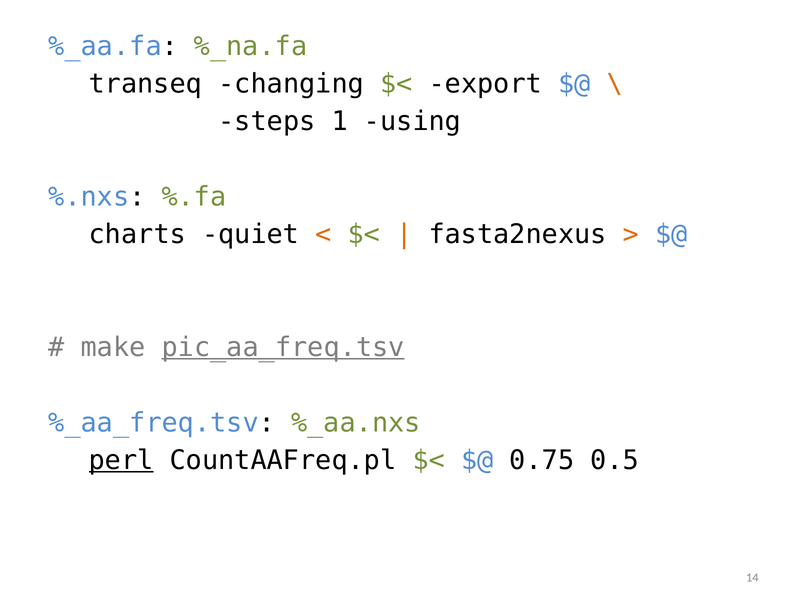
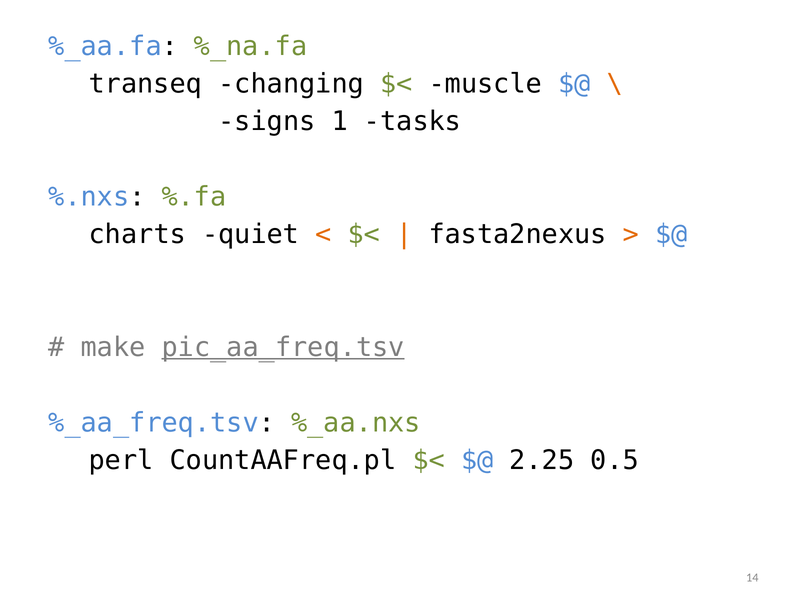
export: export -> muscle
steps: steps -> signs
using: using -> tasks
perl underline: present -> none
0.75: 0.75 -> 2.25
